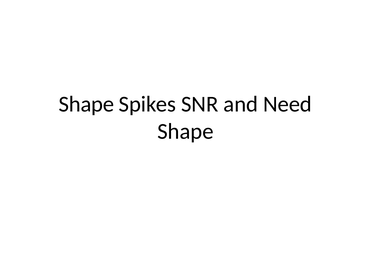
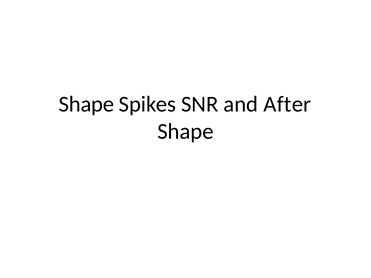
Need: Need -> After
